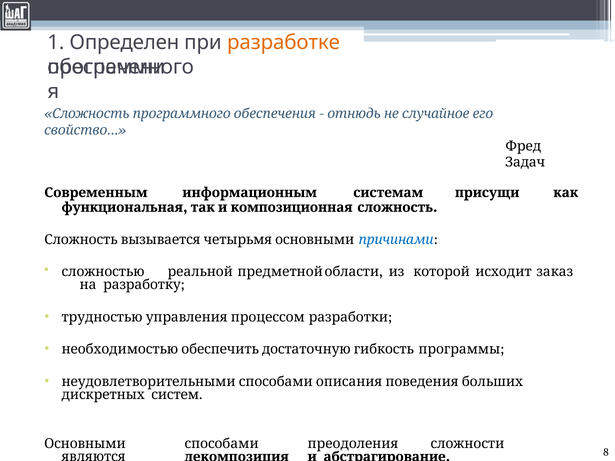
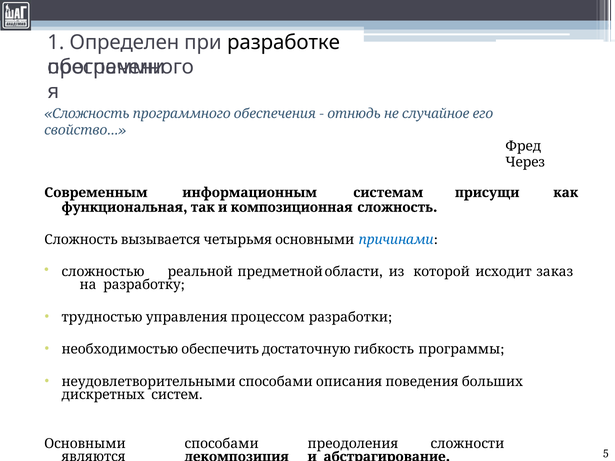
разработке colour: orange -> black
Задач: Задач -> Через
8: 8 -> 5
